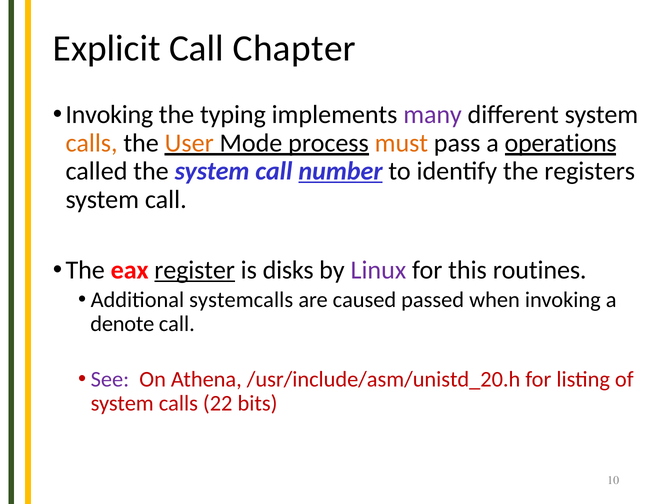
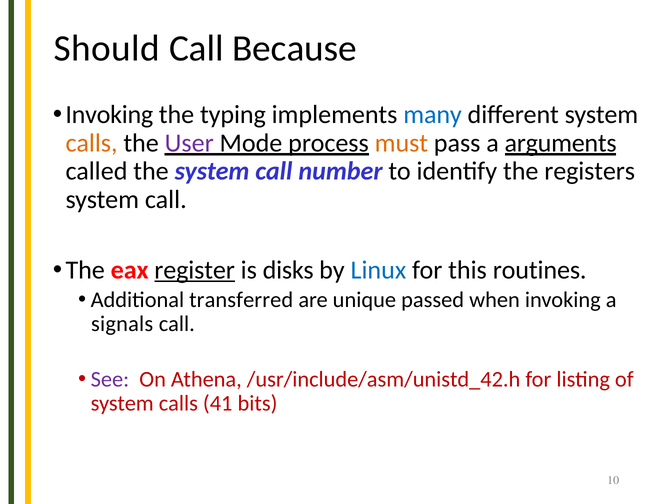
Explicit: Explicit -> Should
Chapter: Chapter -> Because
many colour: purple -> blue
User colour: orange -> purple
operations: operations -> arguments
number underline: present -> none
Linux colour: purple -> blue
systemcalls: systemcalls -> transferred
caused: caused -> unique
denote: denote -> signals
/usr/include/asm/unistd_20.h: /usr/include/asm/unistd_20.h -> /usr/include/asm/unistd_42.h
22: 22 -> 41
